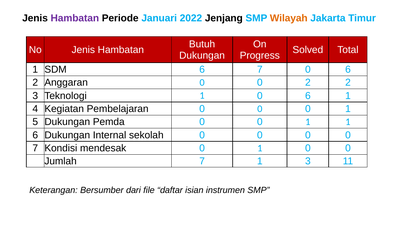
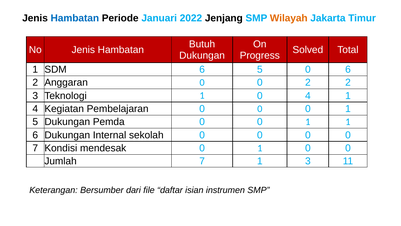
Hambatan at (75, 18) colour: purple -> blue
6 7: 7 -> 5
1 0 6: 6 -> 4
